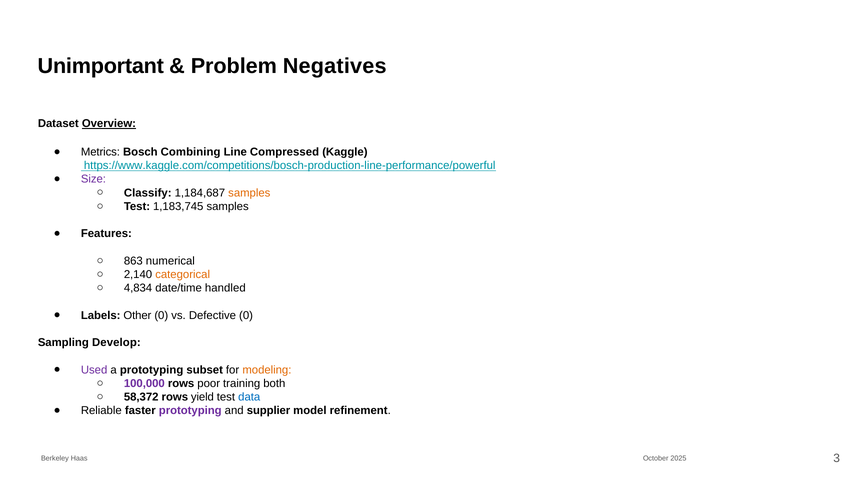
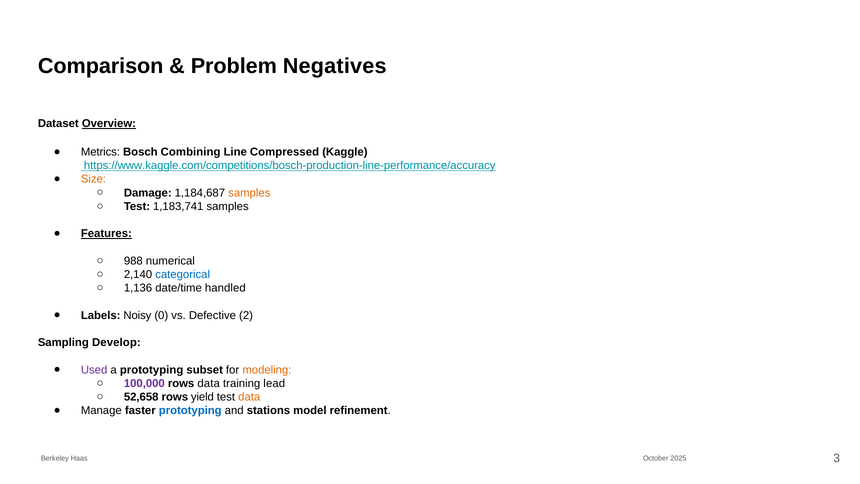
Unimportant: Unimportant -> Comparison
https://www.kaggle.com/competitions/bosch-production-line-performance/powerful: https://www.kaggle.com/competitions/bosch-production-line-performance/powerful -> https://www.kaggle.com/competitions/bosch-production-line-performance/accuracy
Size colour: purple -> orange
Classify: Classify -> Damage
1,183,745: 1,183,745 -> 1,183,741
Features underline: none -> present
863: 863 -> 988
categorical colour: orange -> blue
4,834: 4,834 -> 1,136
Other: Other -> Noisy
Defective 0: 0 -> 2
rows poor: poor -> data
both: both -> lead
58,372: 58,372 -> 52,658
data at (249, 397) colour: blue -> orange
Reliable: Reliable -> Manage
prototyping at (190, 410) colour: purple -> blue
supplier: supplier -> stations
